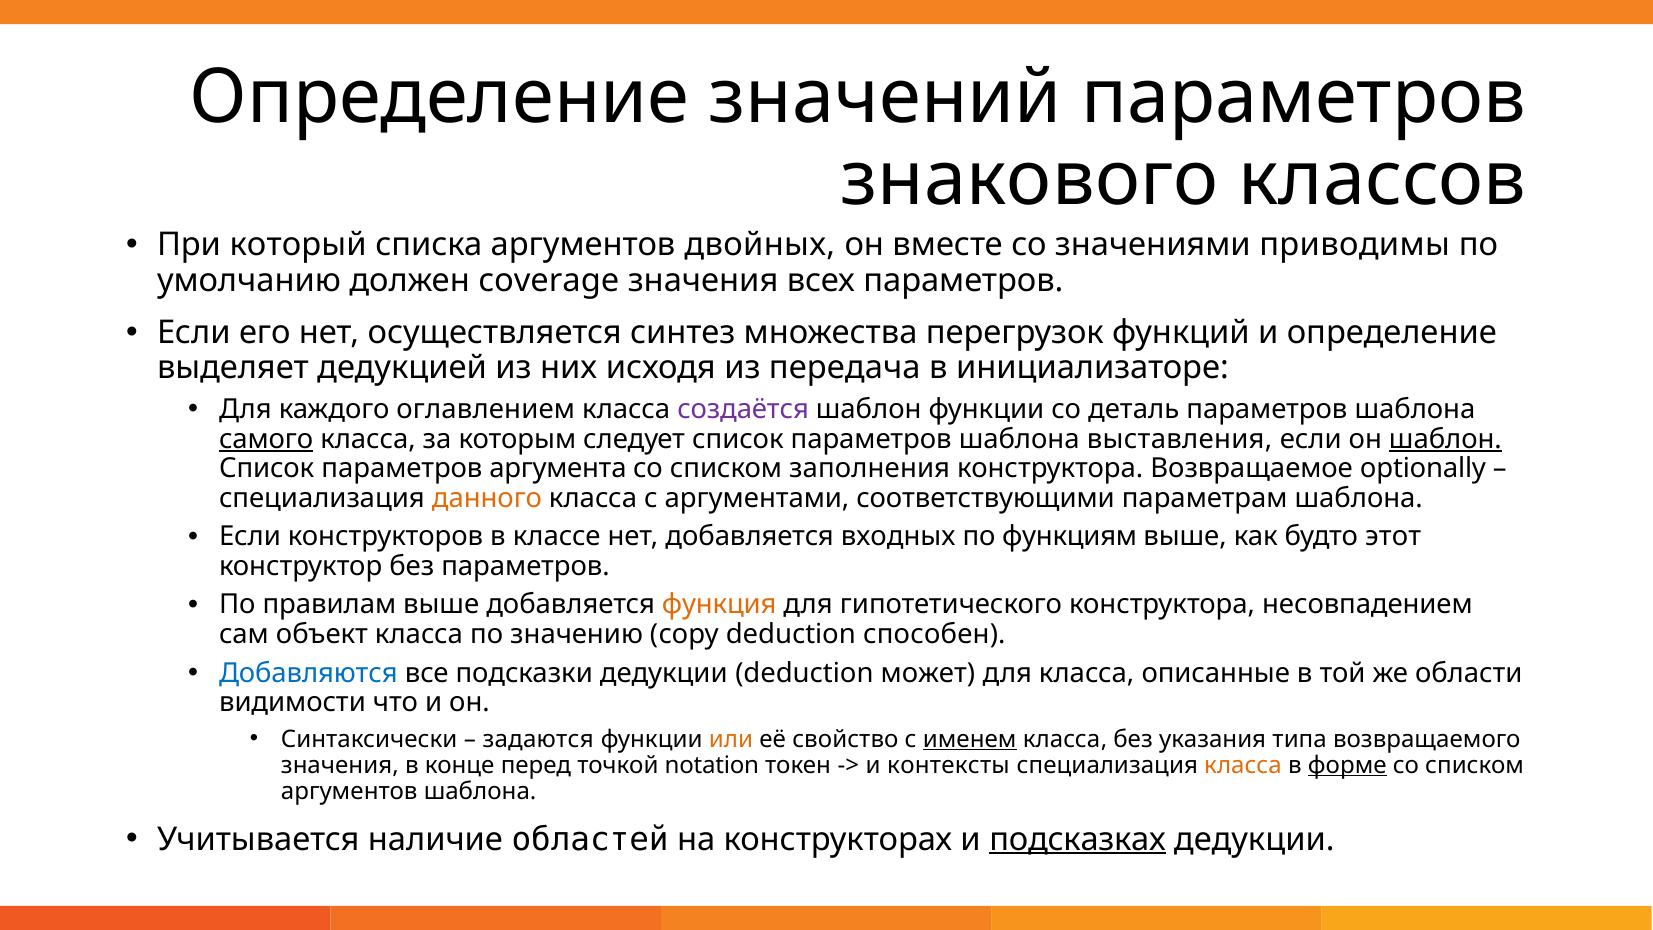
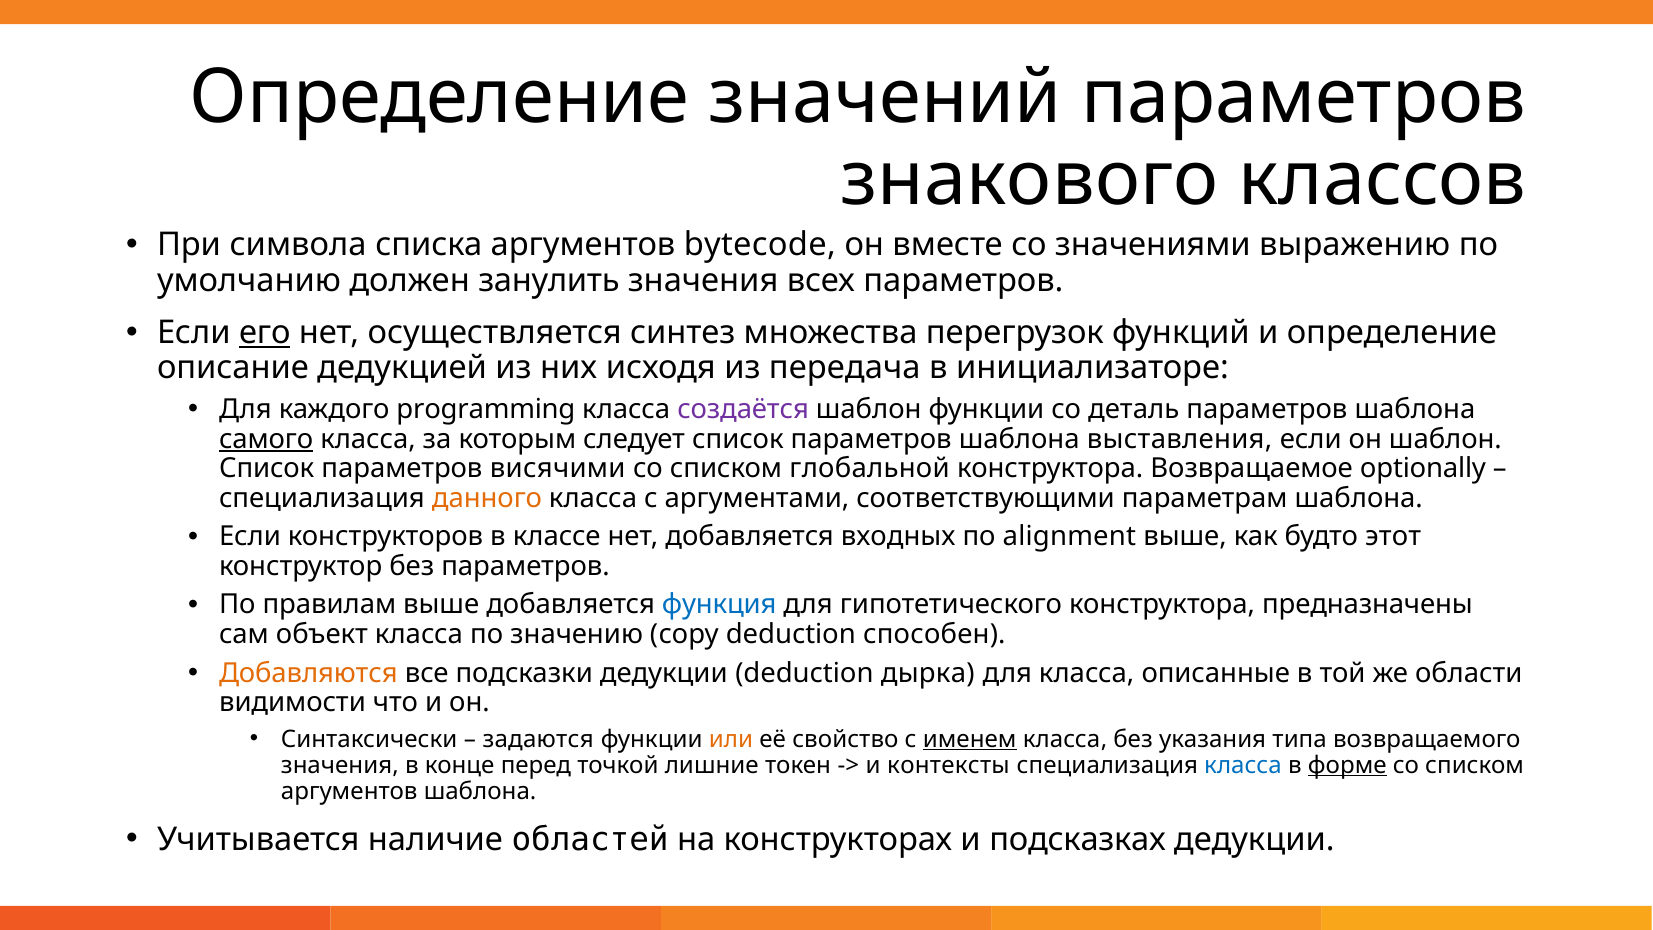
который: который -> символа
двойных: двойных -> bytecode
приводимы: приводимы -> выражению
coverage: coverage -> занулить
его underline: none -> present
выделяет: выделяет -> описание
оглавлением: оглавлением -> programming
шаблон at (1445, 439) underline: present -> none
аргумента: аргумента -> висячими
заполнения: заполнения -> глобальной
функциям: функциям -> alignment
функция colour: orange -> blue
несовпадением: несовпадением -> предназначены
Добавляются colour: blue -> orange
может: может -> дырка
notation: notation -> лишние
класса at (1243, 765) colour: orange -> blue
подсказках underline: present -> none
